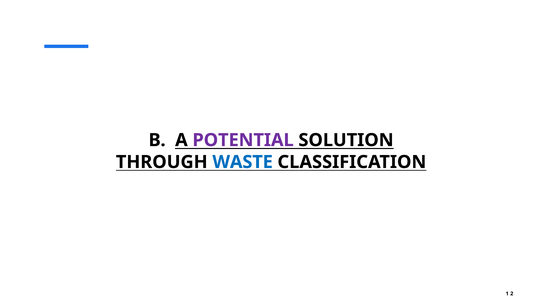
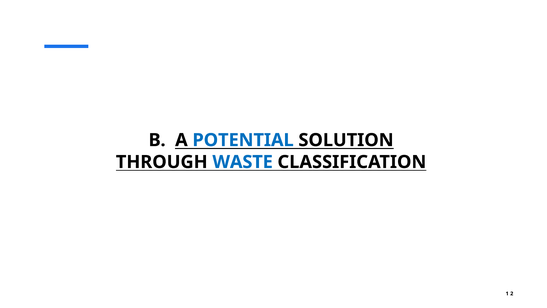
POTENTIAL colour: purple -> blue
